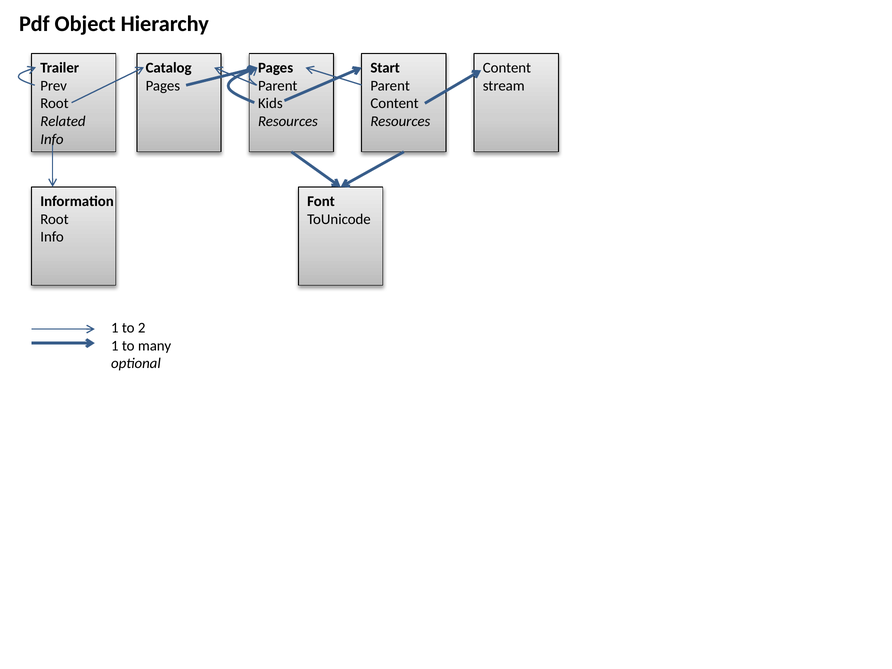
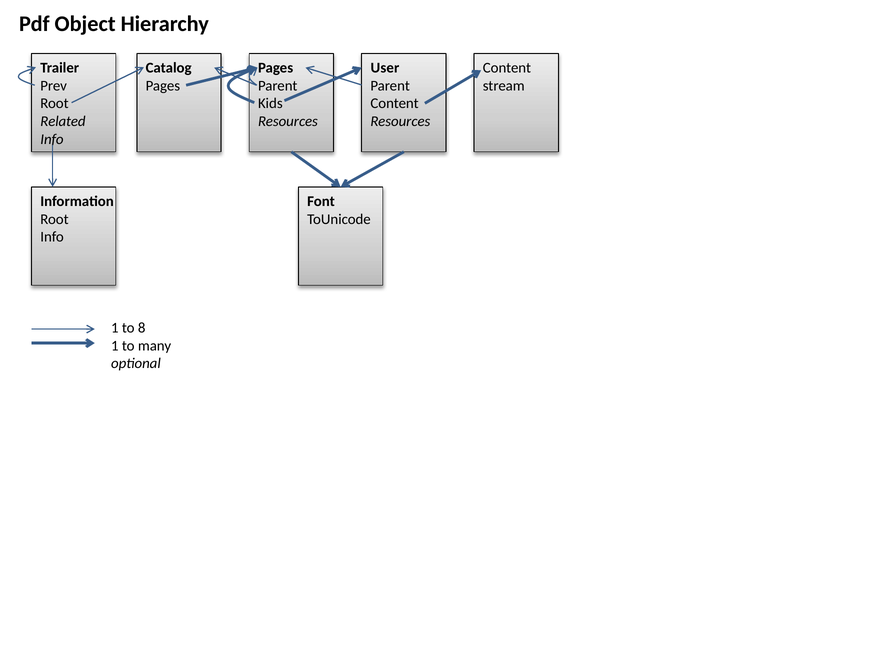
Start: Start -> User
2: 2 -> 8
